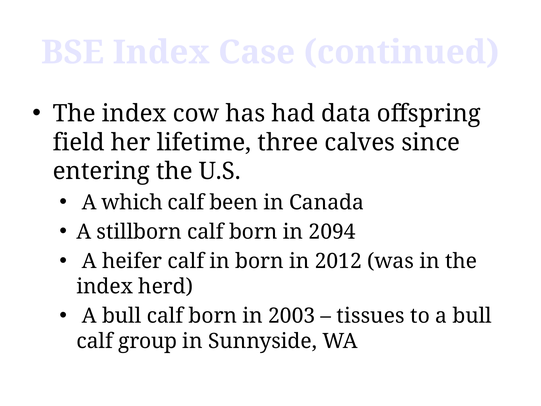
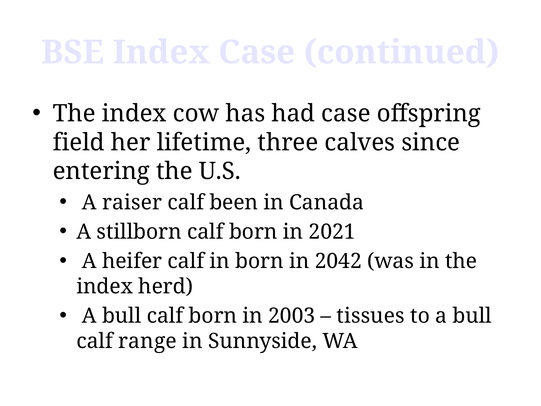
had data: data -> case
which: which -> raiser
2094: 2094 -> 2021
2012: 2012 -> 2042
group: group -> range
